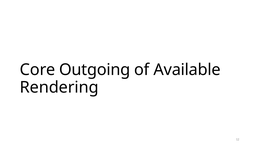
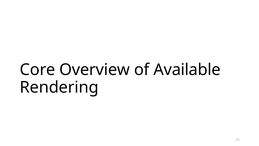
Outgoing: Outgoing -> Overview
